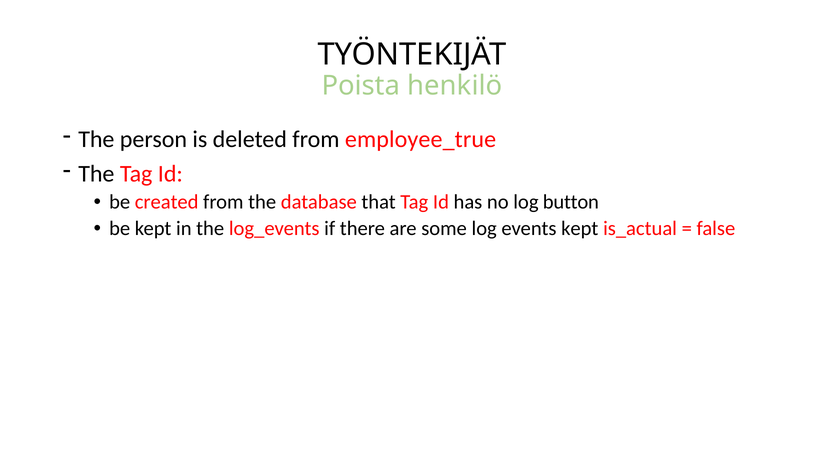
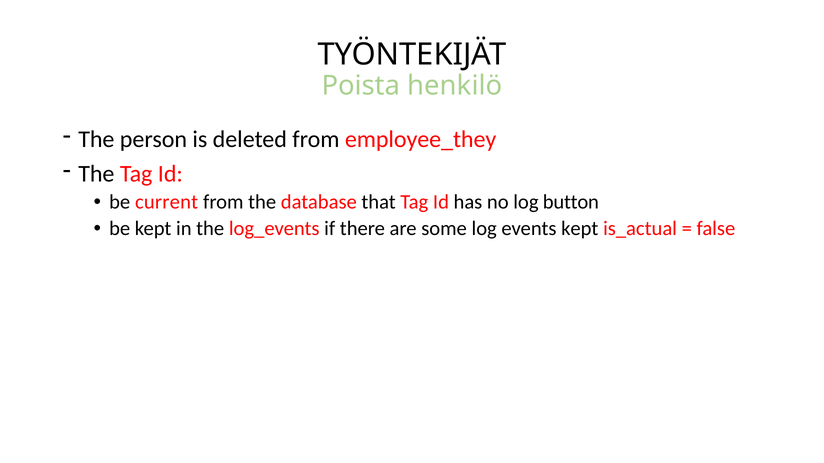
employee_true: employee_true -> employee_they
created: created -> current
